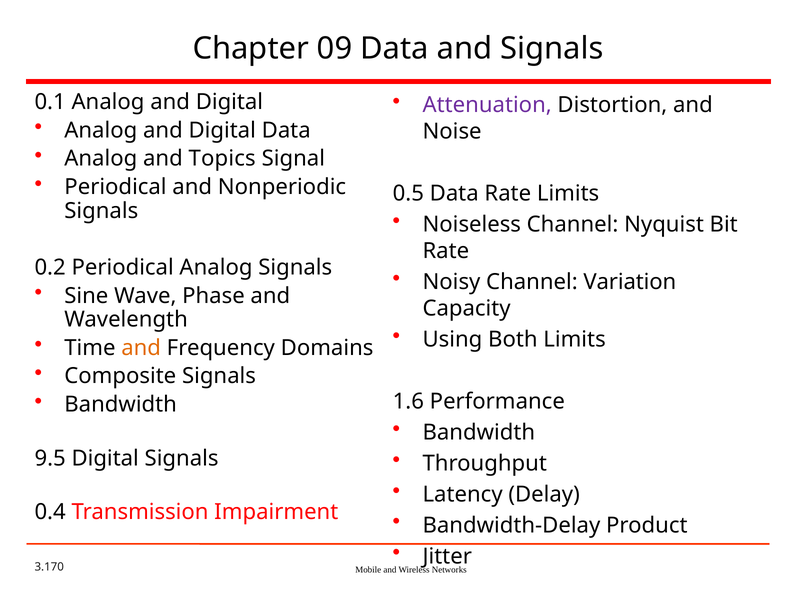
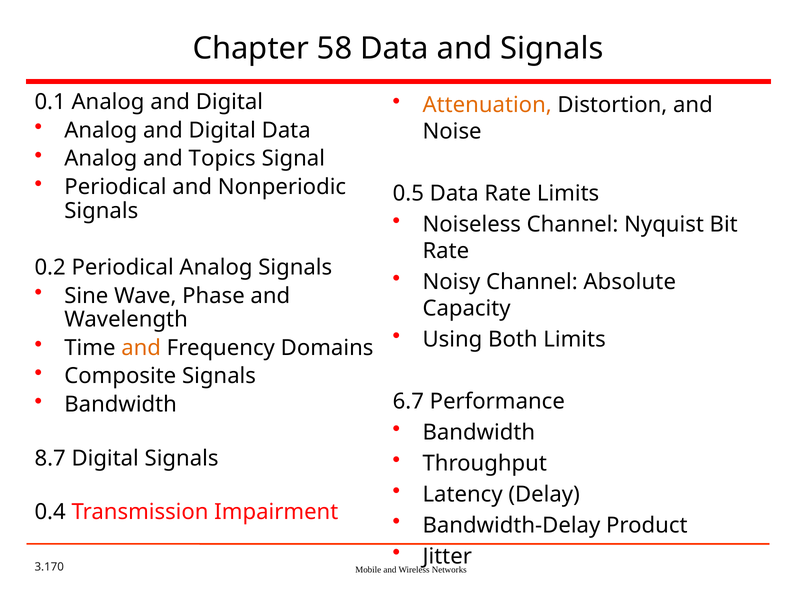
09: 09 -> 58
Attenuation colour: purple -> orange
Variation: Variation -> Absolute
1.6: 1.6 -> 6.7
9.5: 9.5 -> 8.7
